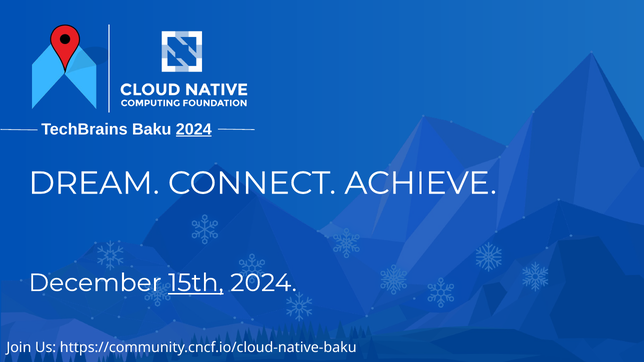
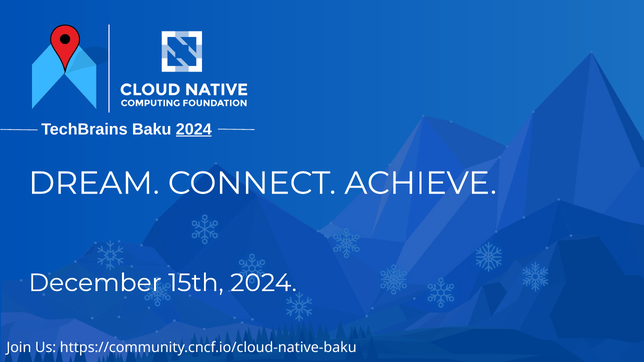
15th underline: present -> none
